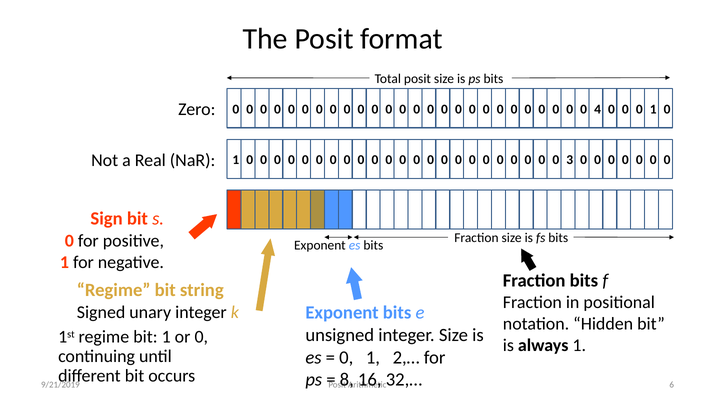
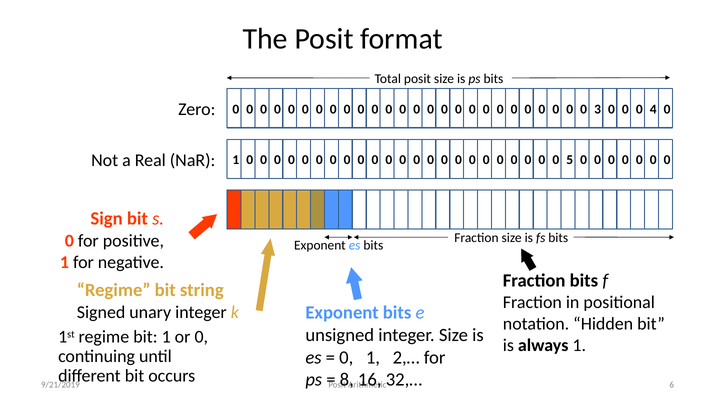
4: 4 -> 3
0 0 1: 1 -> 4
3: 3 -> 5
